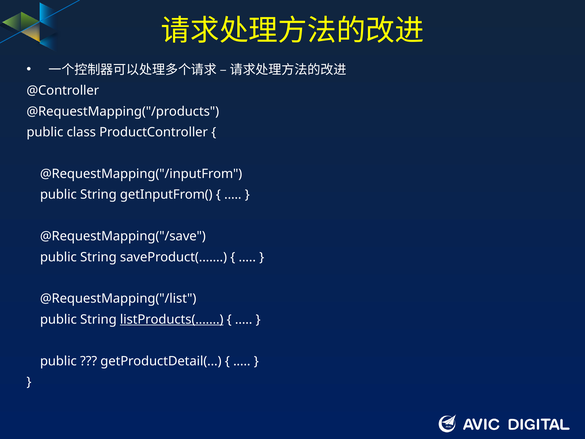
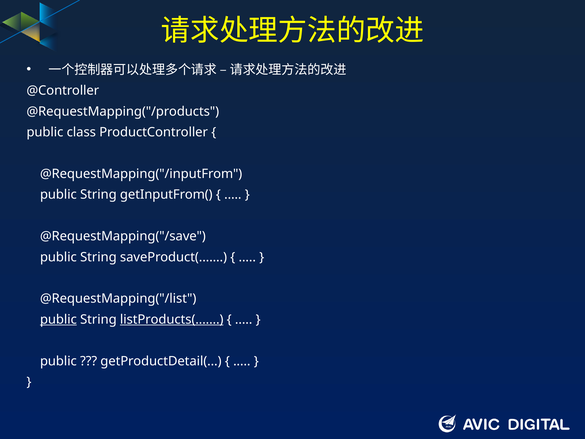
public at (58, 319) underline: none -> present
